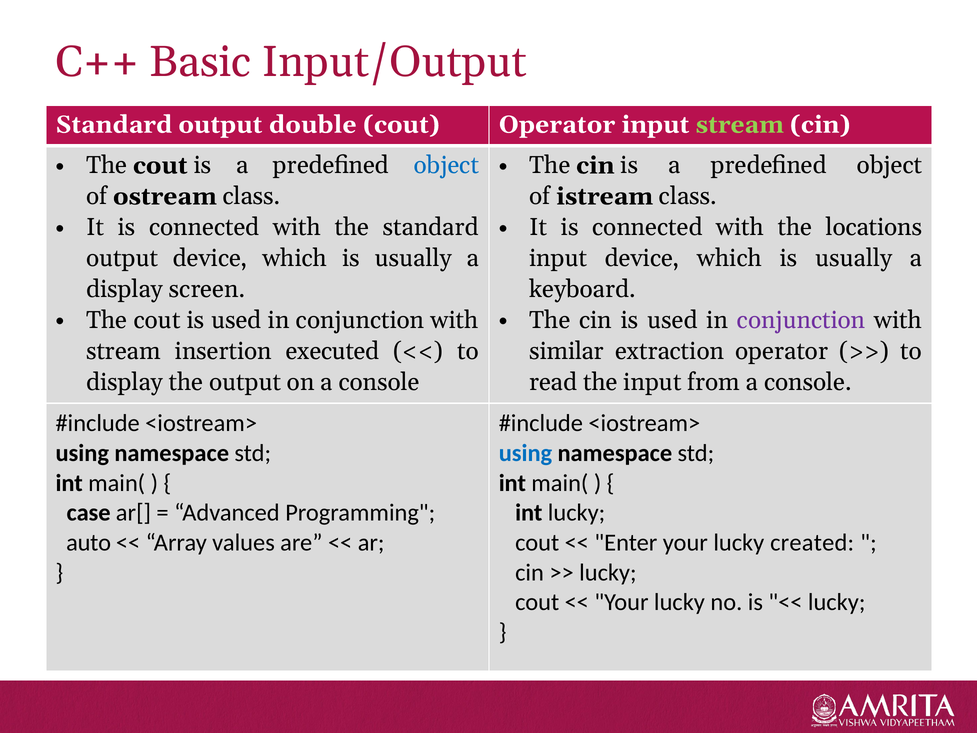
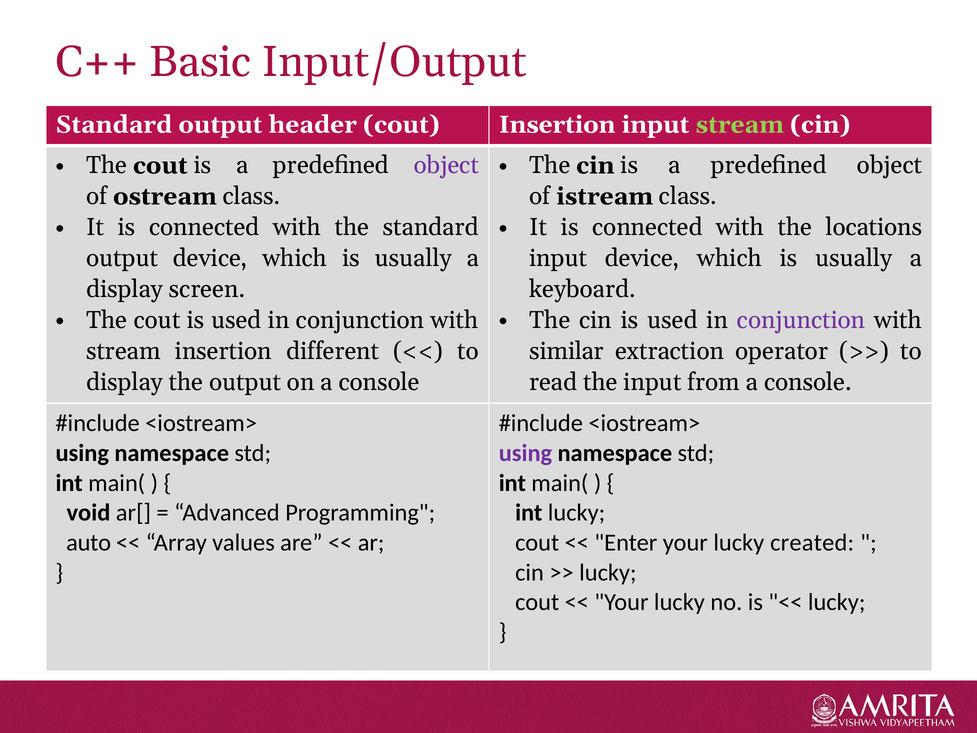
double: double -> header
cout Operator: Operator -> Insertion
object at (446, 165) colour: blue -> purple
executed: executed -> different
using at (525, 453) colour: blue -> purple
case: case -> void
